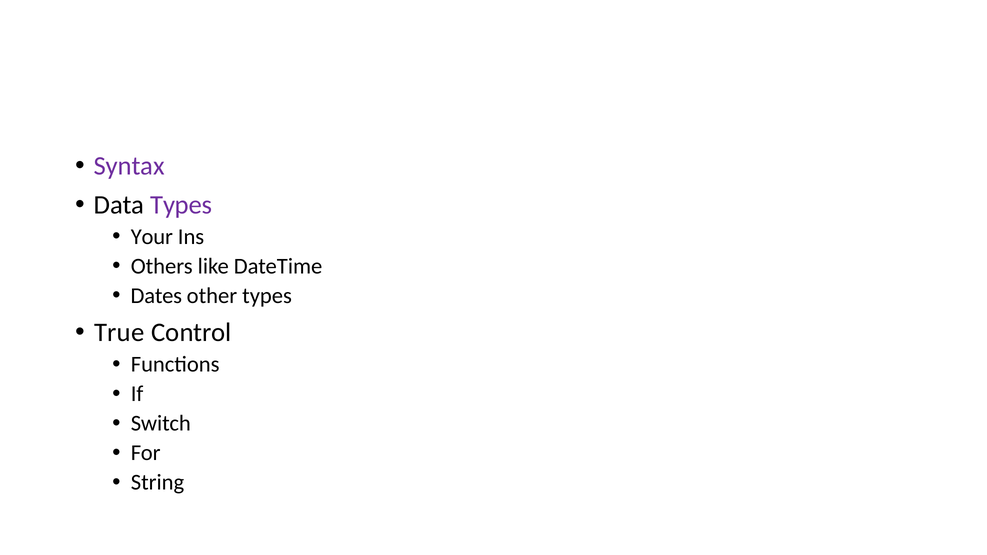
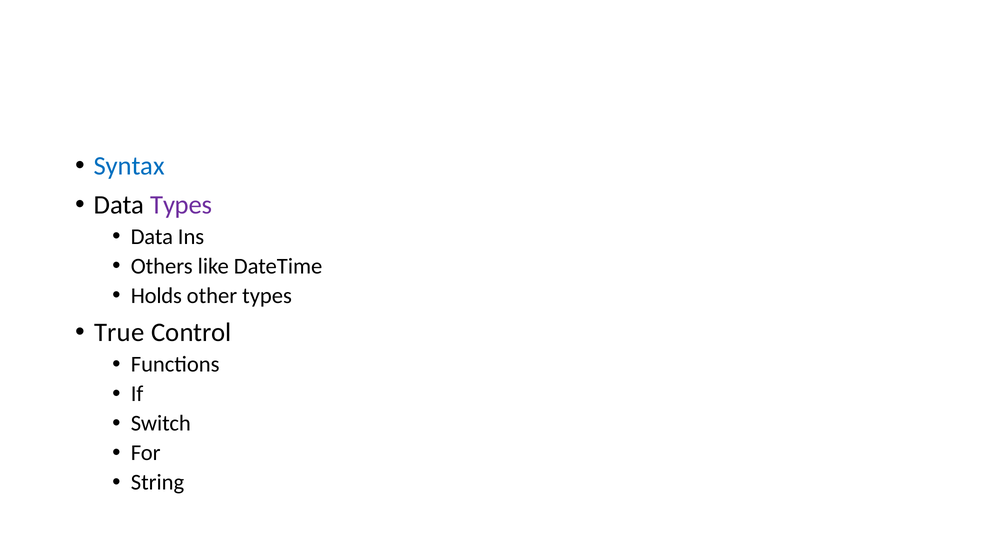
Syntax colour: purple -> blue
Your at (152, 237): Your -> Data
Dates: Dates -> Holds
